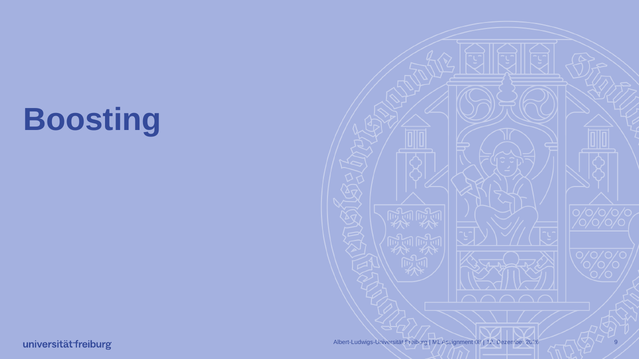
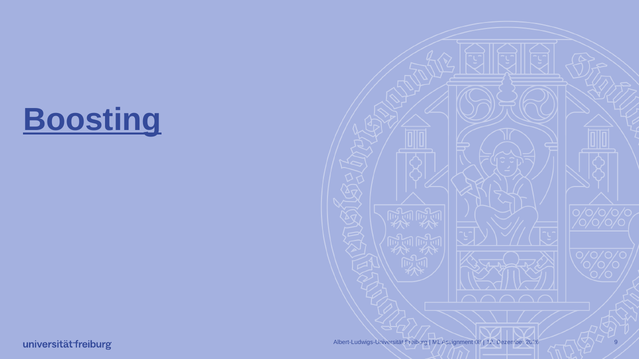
Boosting underline: none -> present
